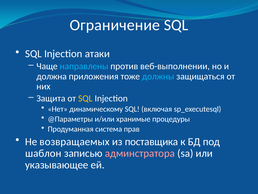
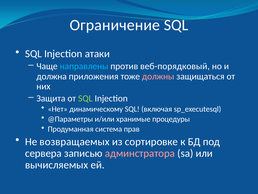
веб-выполнении: веб-выполнении -> веб-порядковый
должны colour: light blue -> pink
SQL at (85, 98) colour: yellow -> light green
поставщика: поставщика -> сортировке
шаблон: шаблон -> сервера
указывающее: указывающее -> вычисляемых
